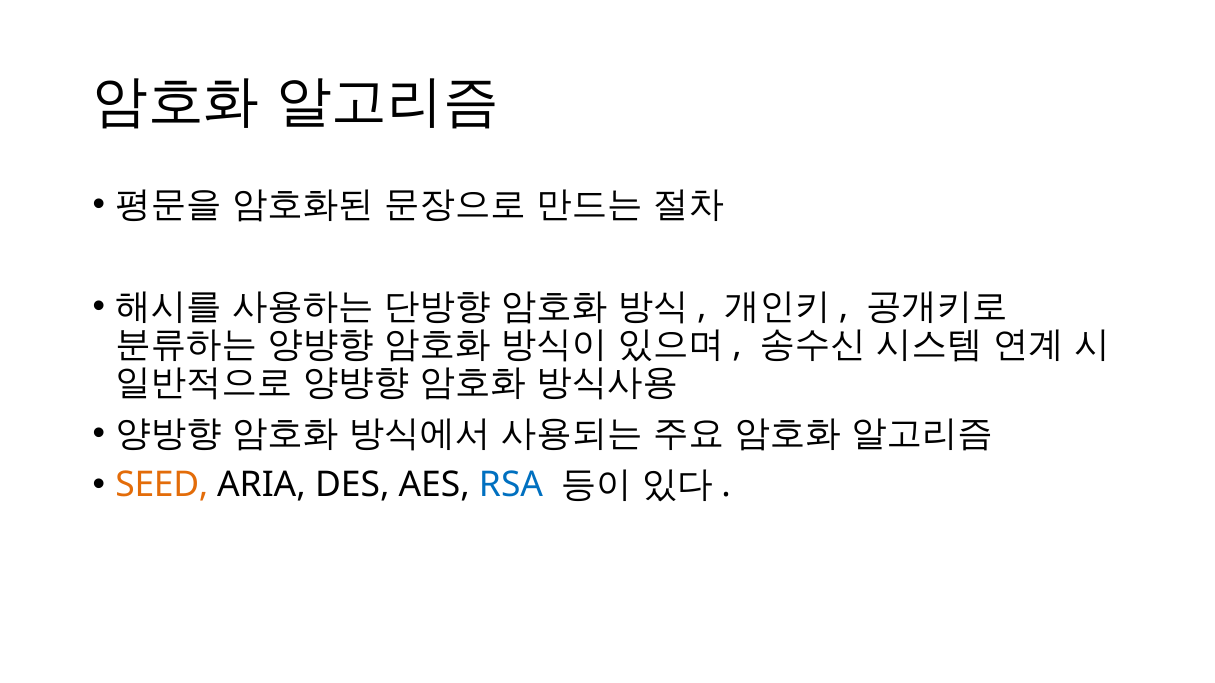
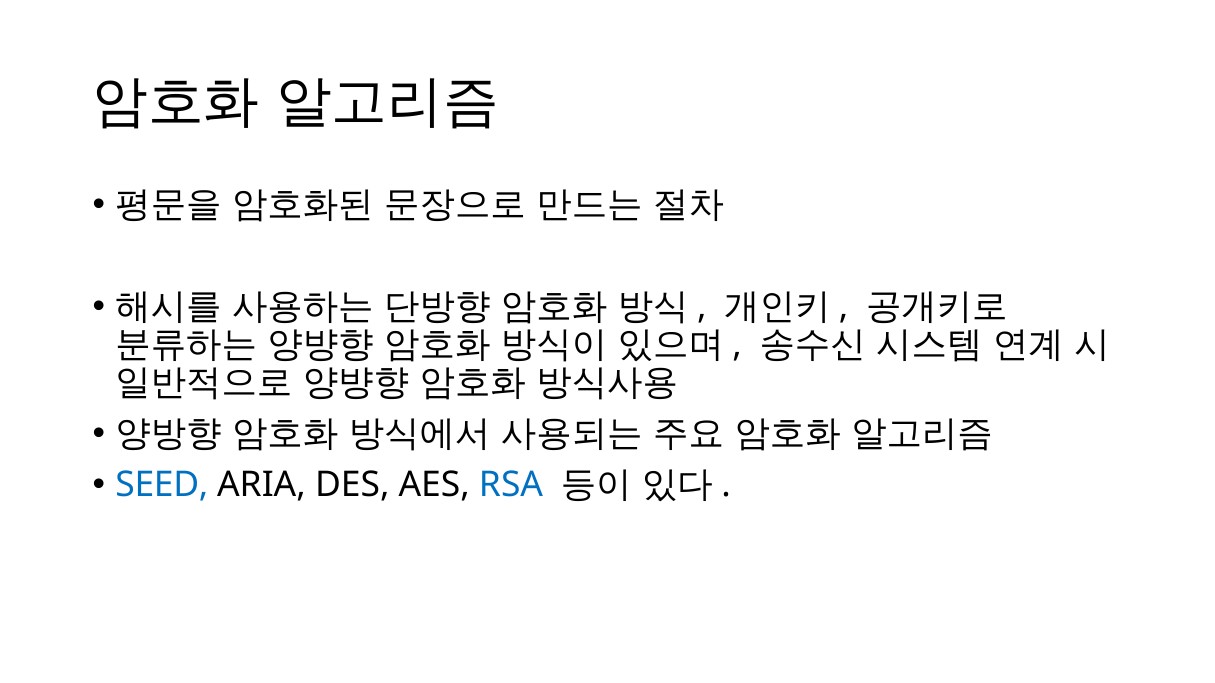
SEED colour: orange -> blue
